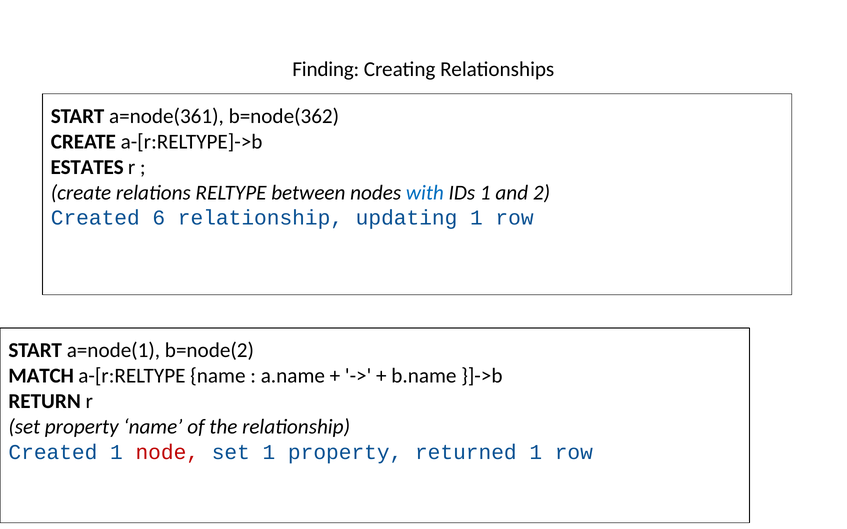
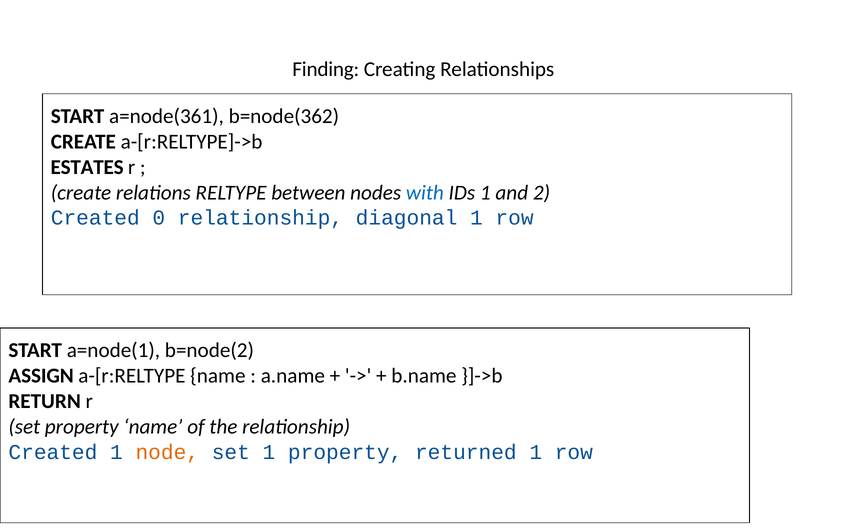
6: 6 -> 0
updating: updating -> diagonal
MATCH: MATCH -> ASSIGN
node colour: red -> orange
